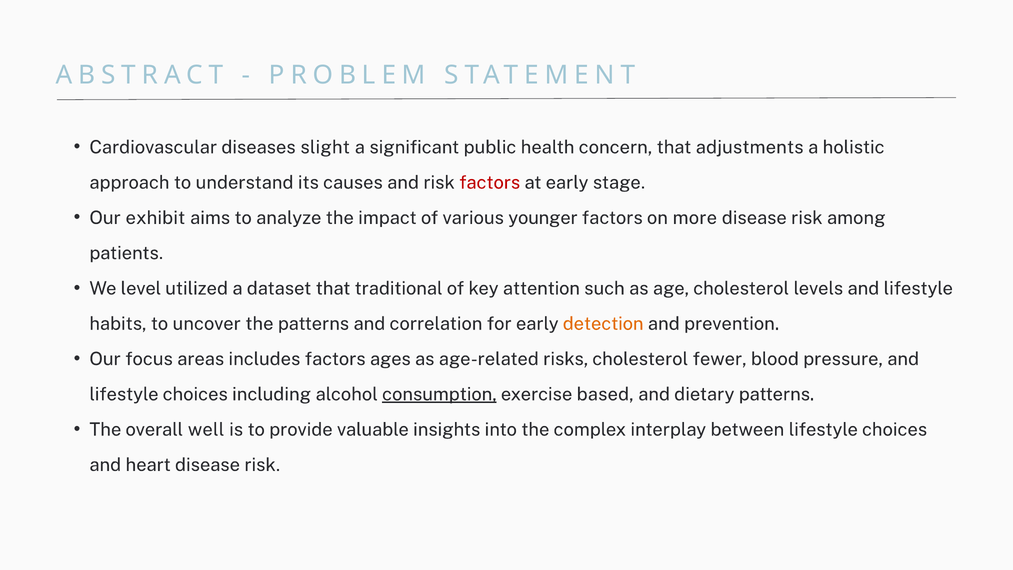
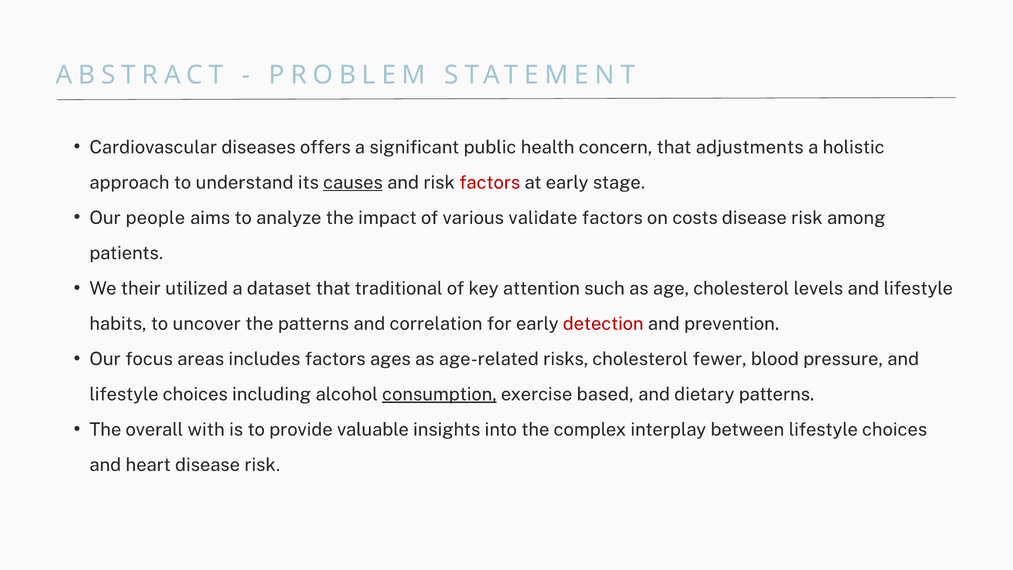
slight: slight -> offers
causes underline: none -> present
exhibit: exhibit -> people
younger: younger -> validate
more: more -> costs
level: level -> their
detection colour: orange -> red
well: well -> with
